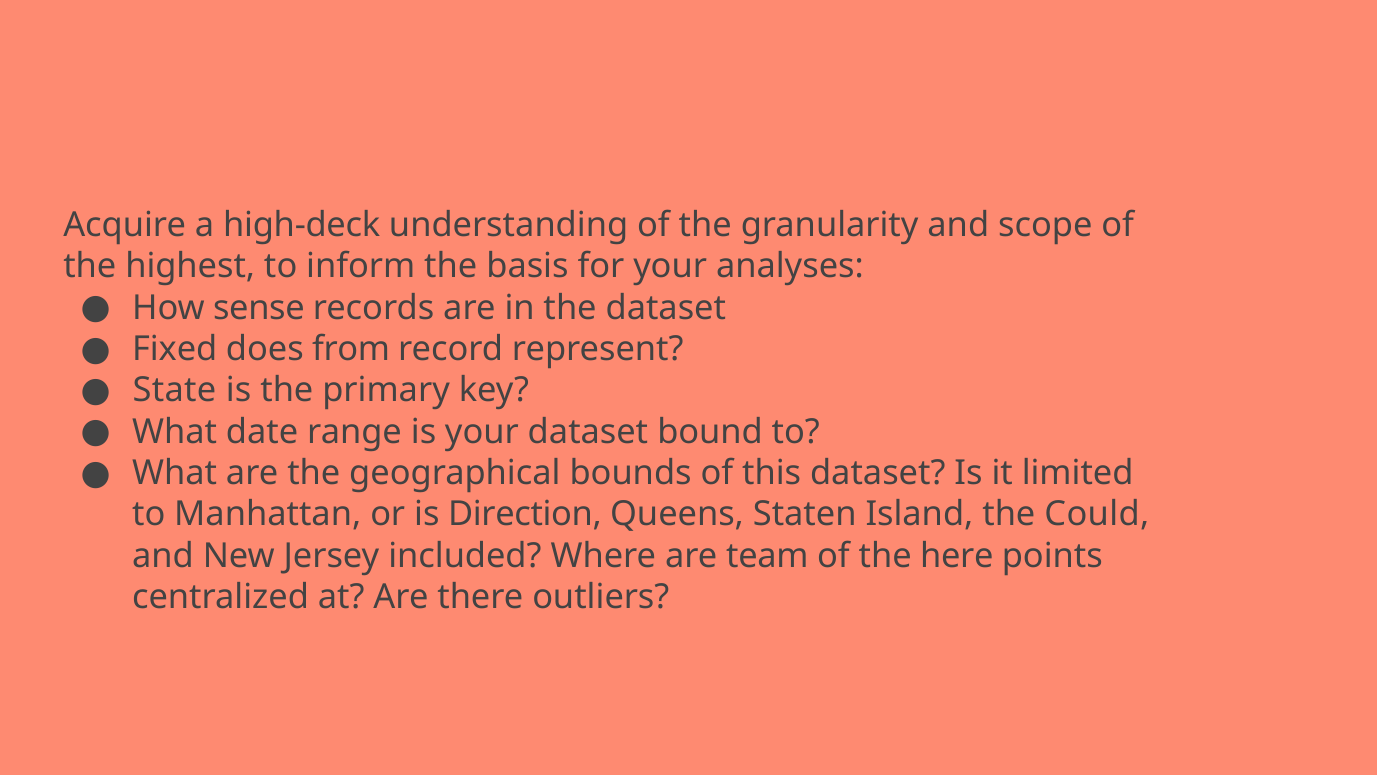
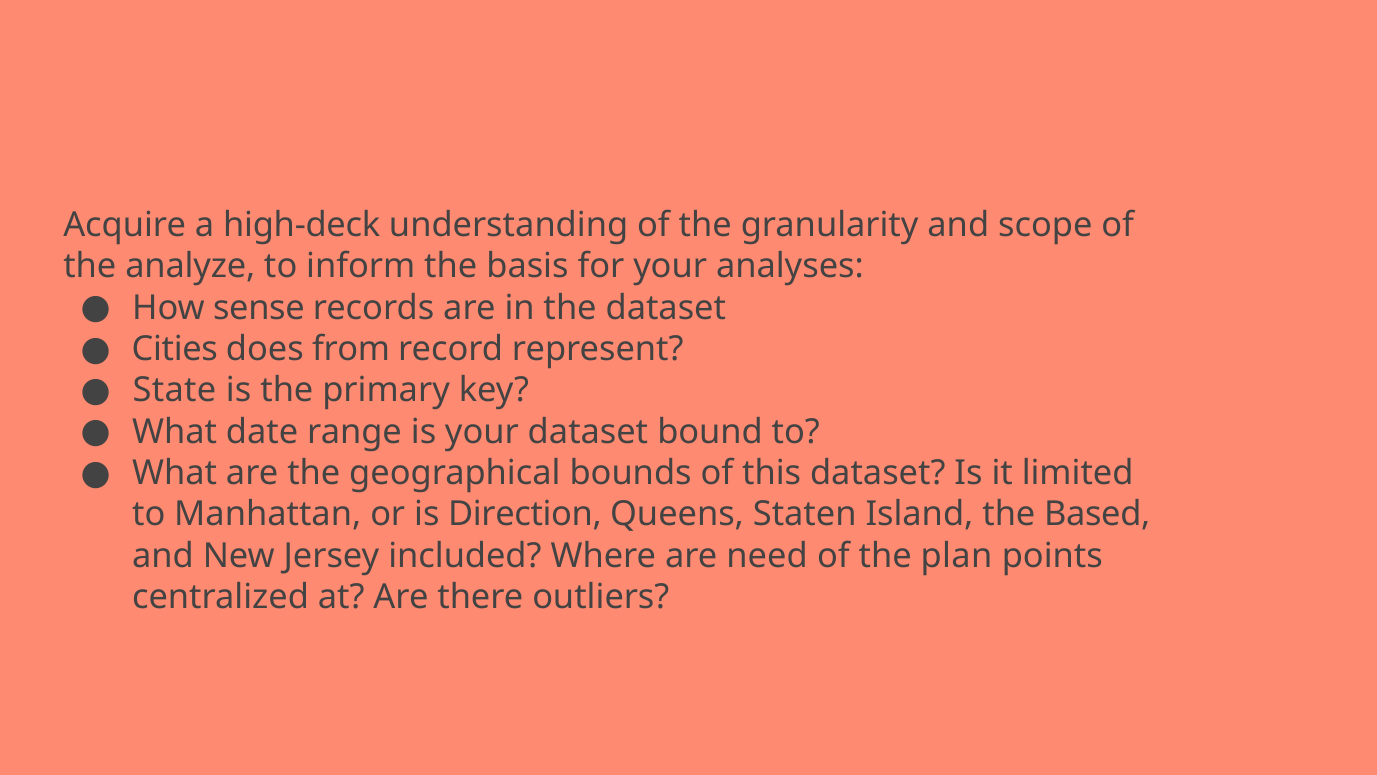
highest: highest -> analyze
Fixed: Fixed -> Cities
Could: Could -> Based
team: team -> need
here: here -> plan
